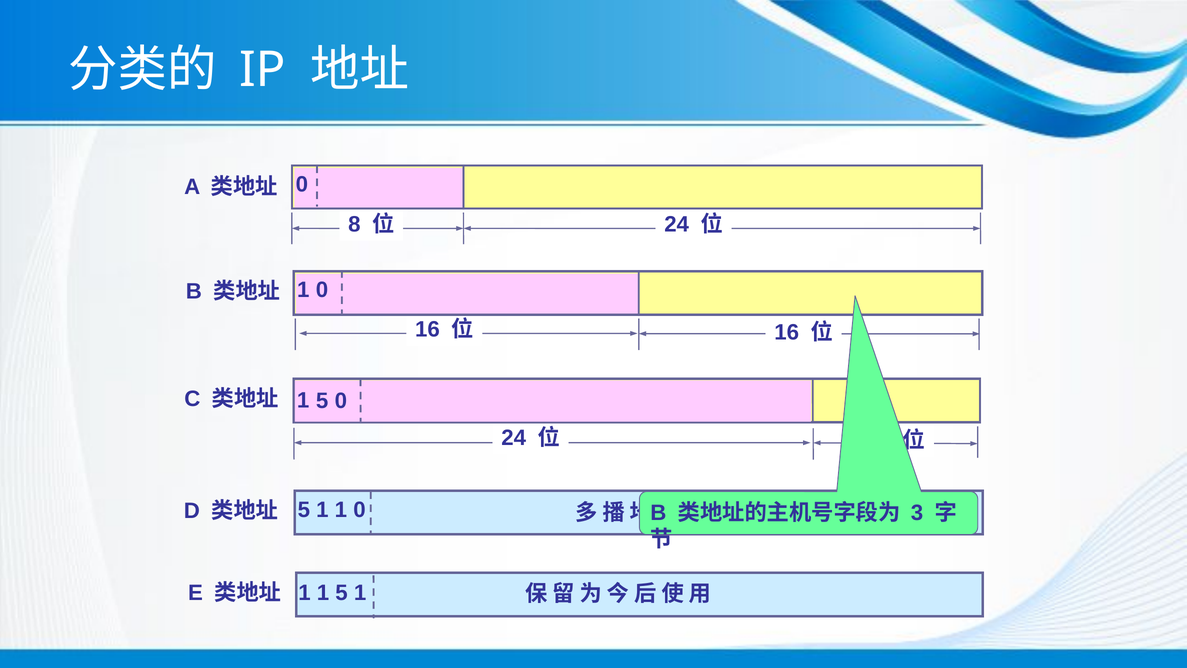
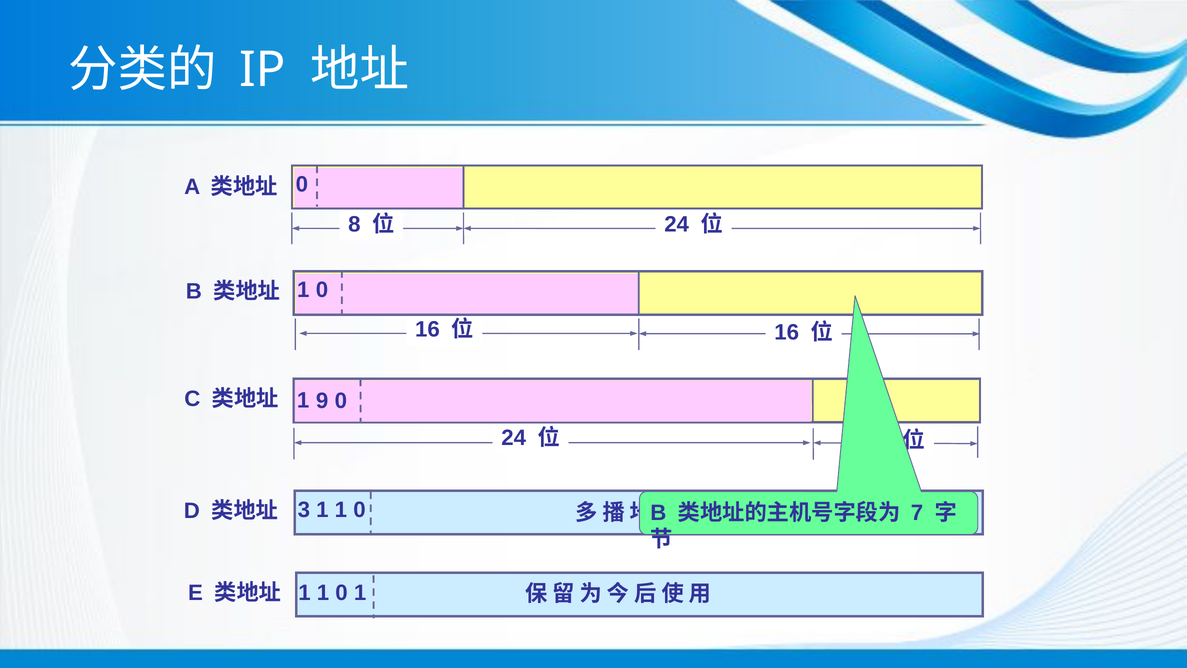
5 at (322, 401): 5 -> 9
5 at (304, 510): 5 -> 3
3: 3 -> 7
5 at (342, 592): 5 -> 0
